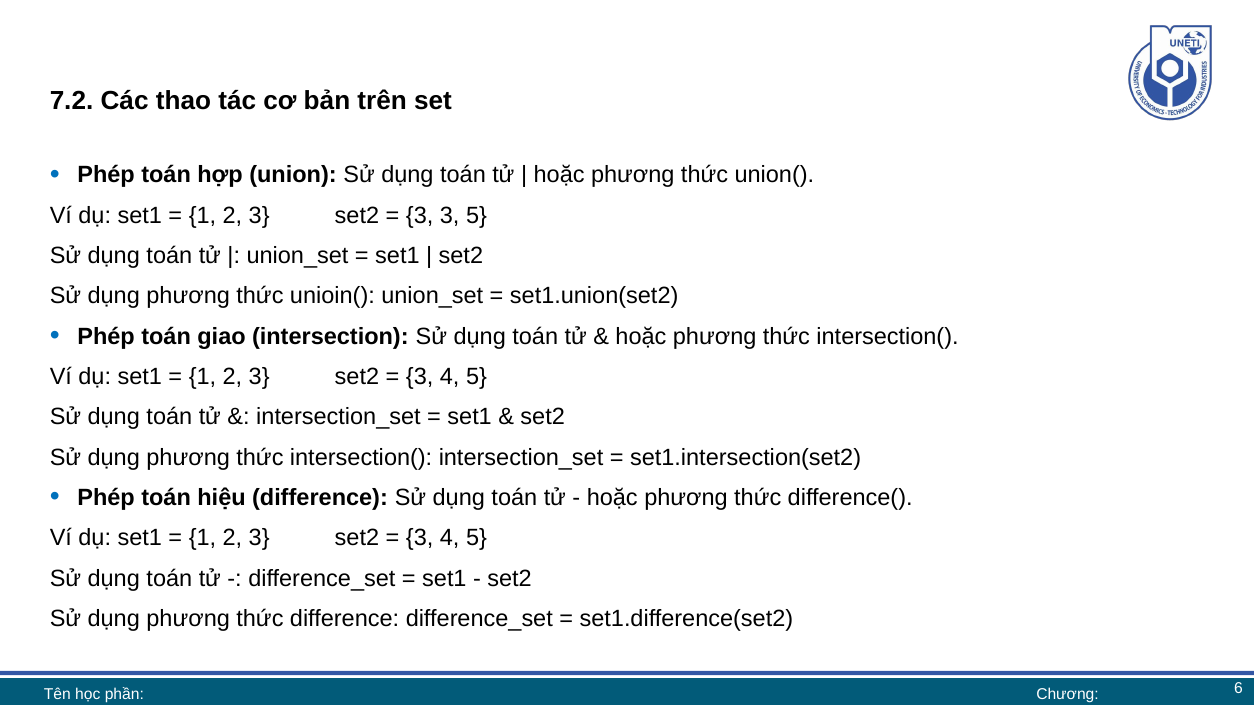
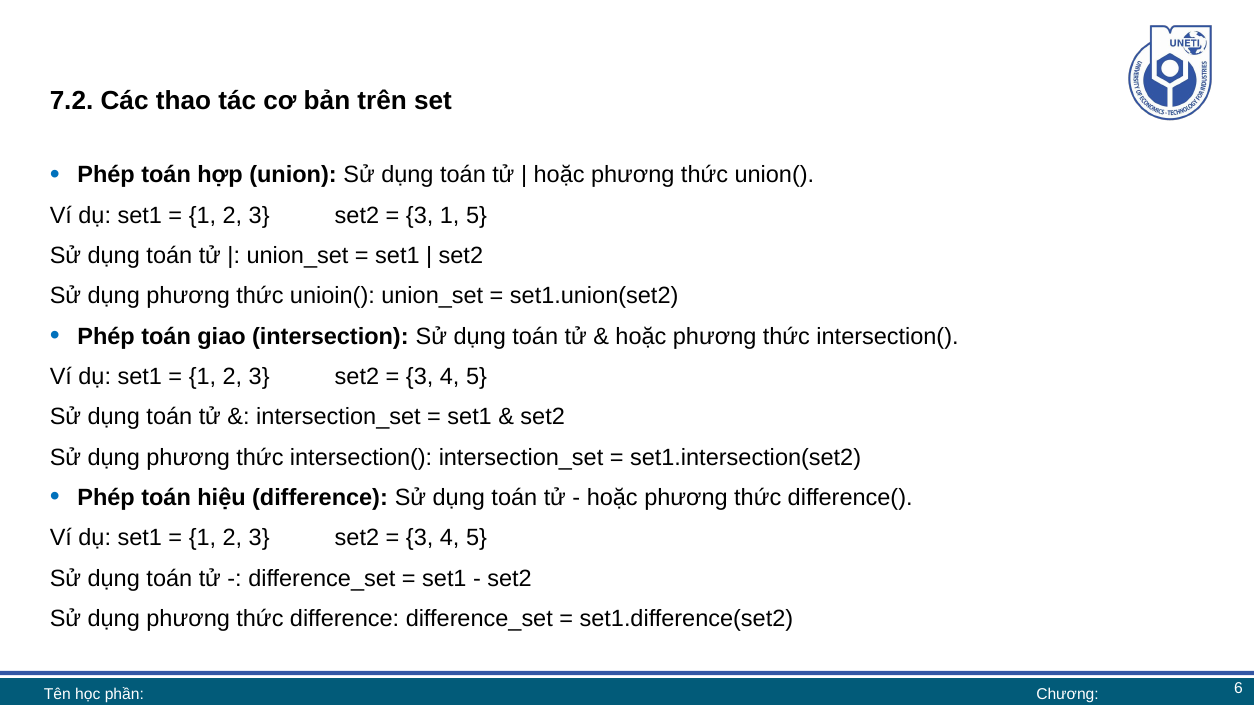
3 3: 3 -> 1
